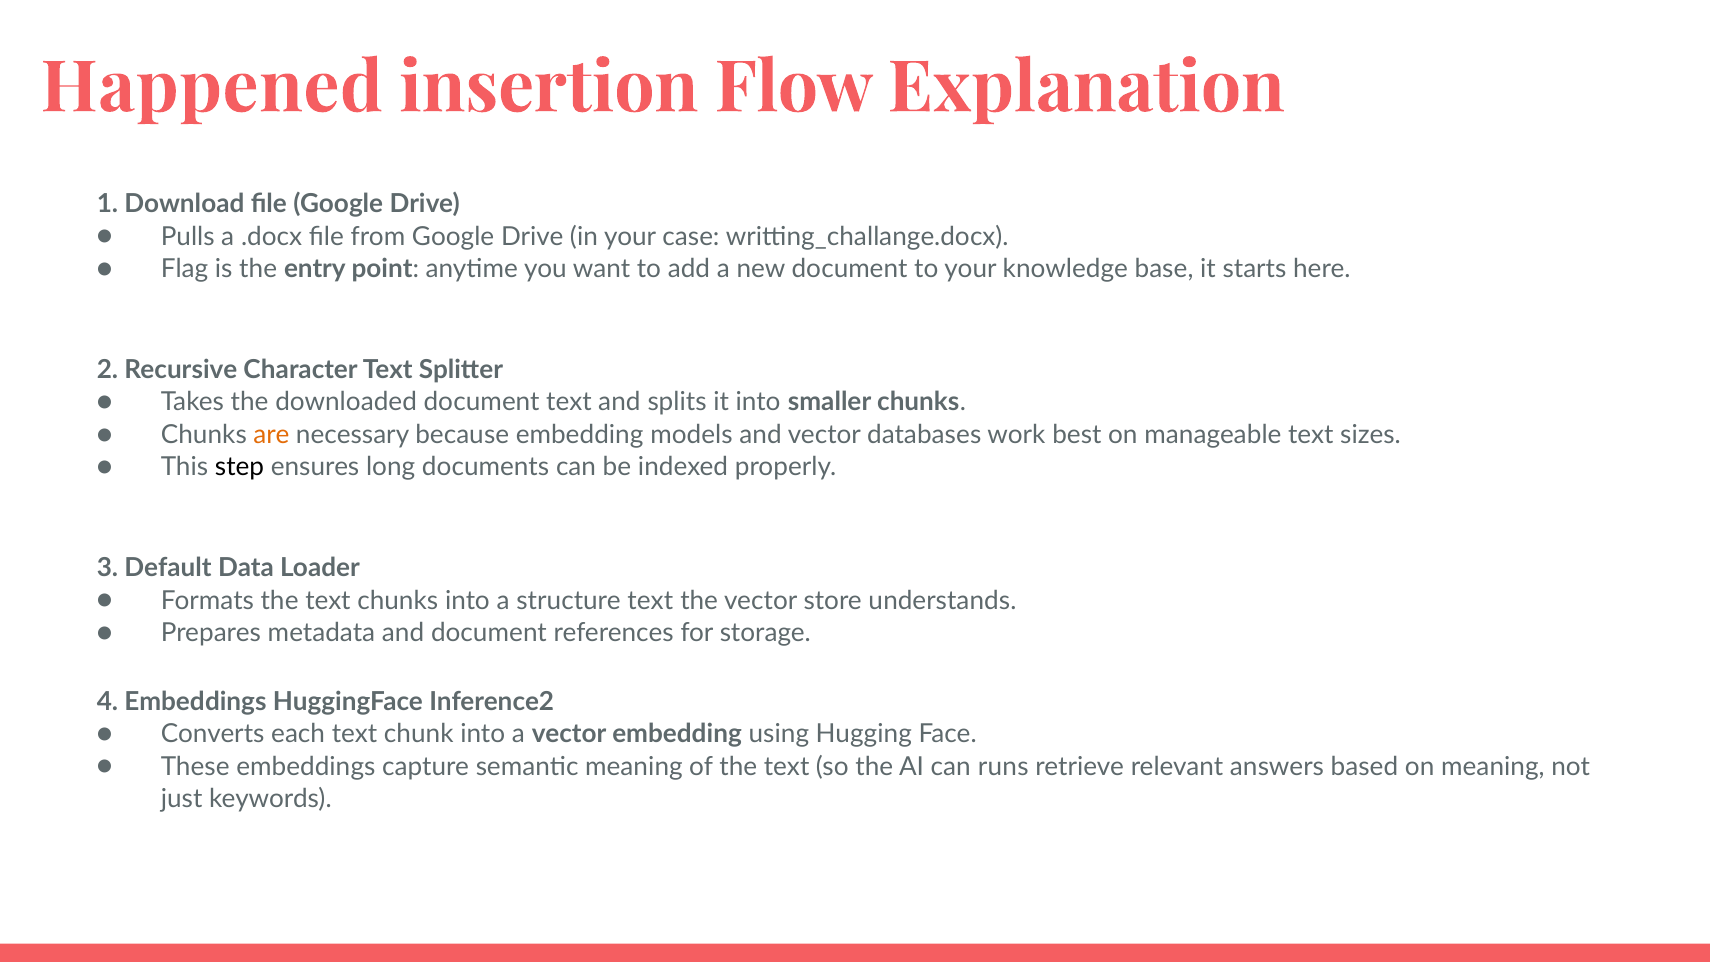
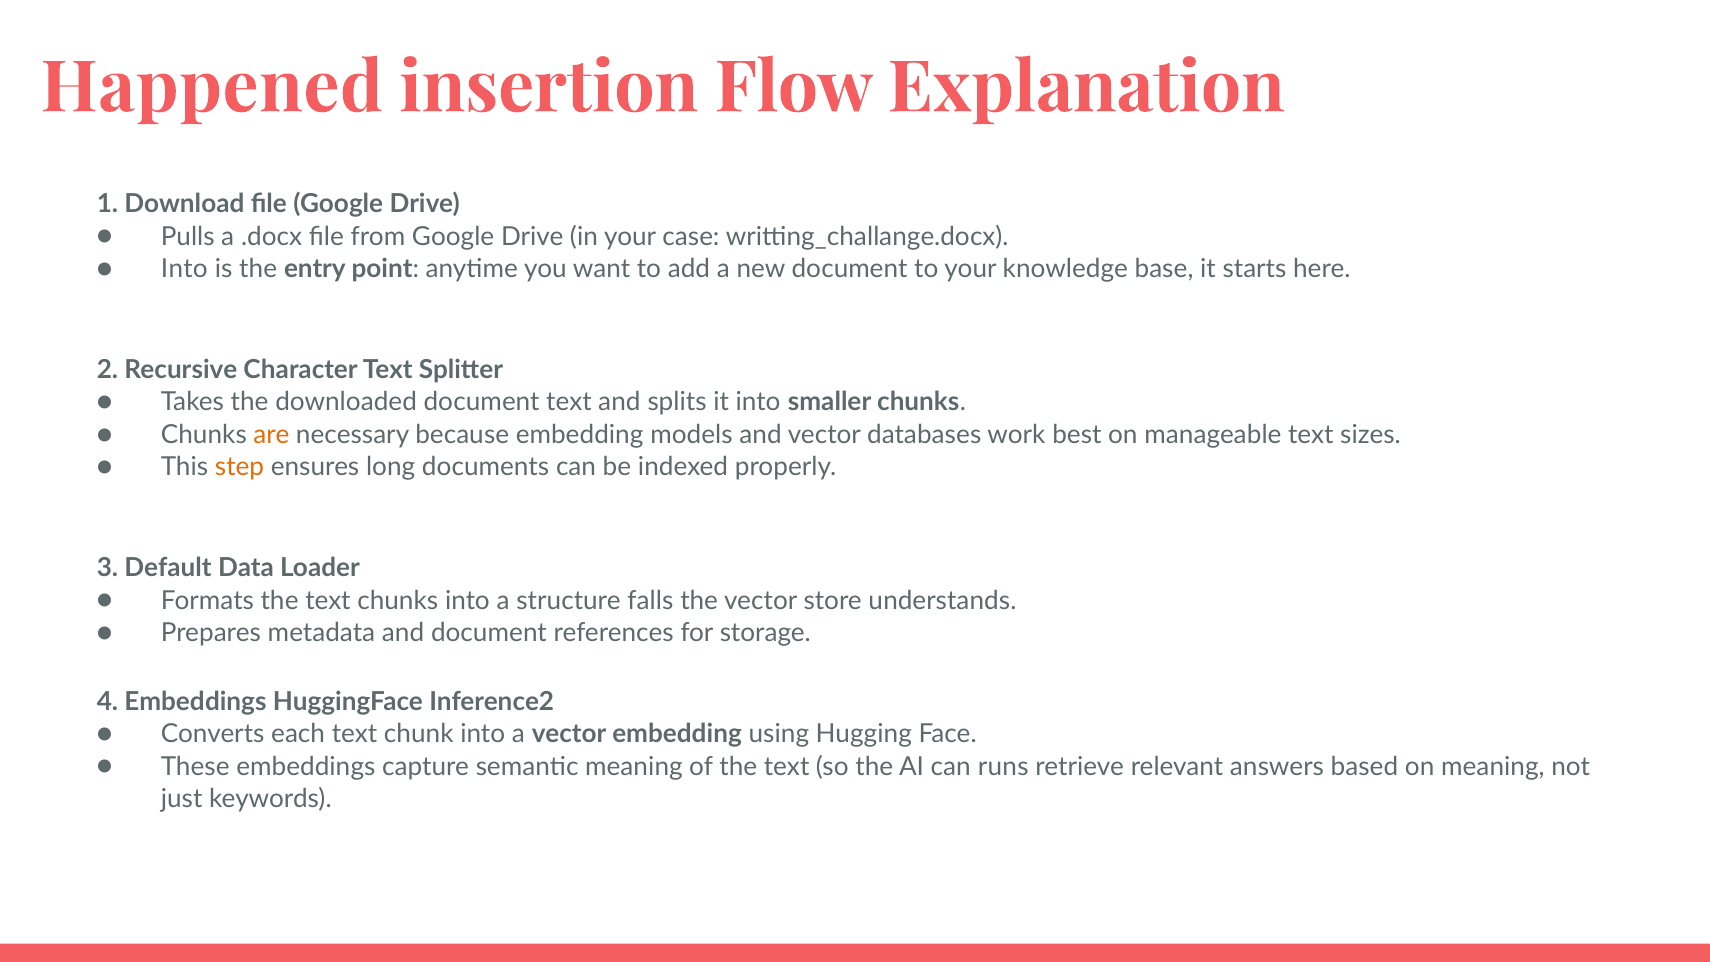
Flag at (185, 269): Flag -> Into
step colour: black -> orange
structure text: text -> falls
